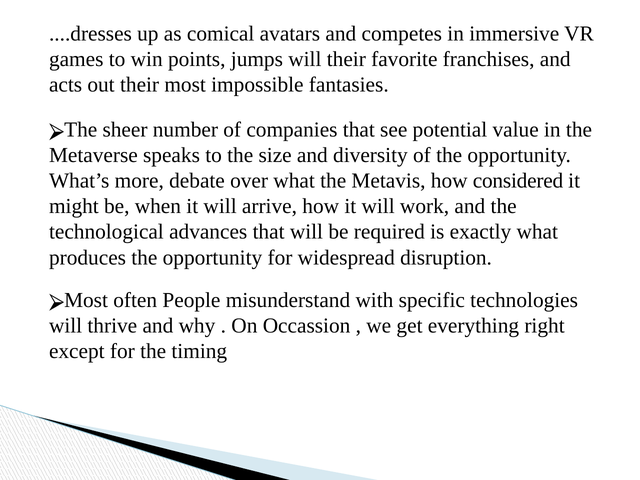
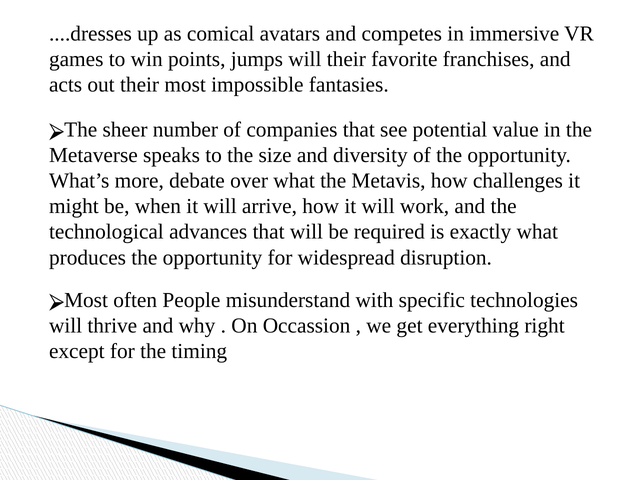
considered: considered -> challenges
